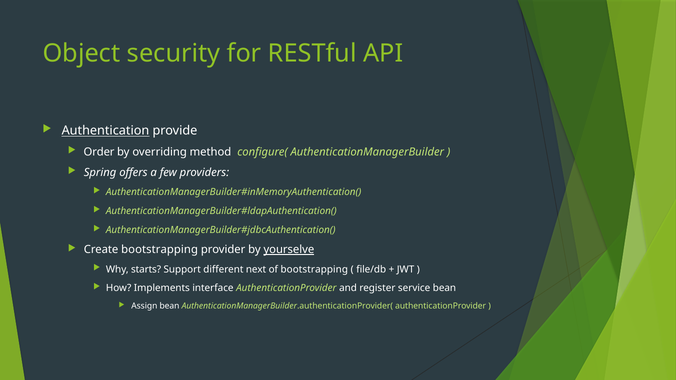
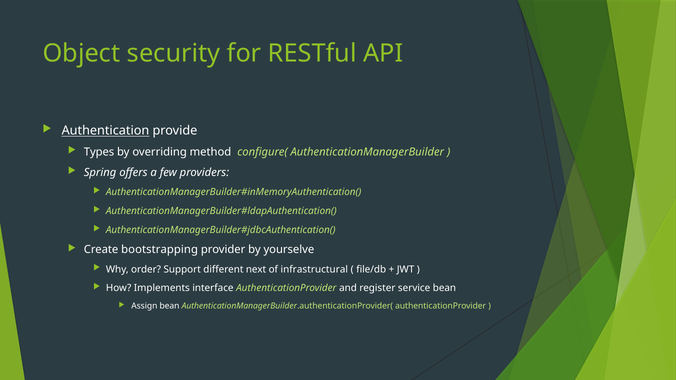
Order: Order -> Types
yourselve underline: present -> none
starts: starts -> order
of bootstrapping: bootstrapping -> infrastructural
